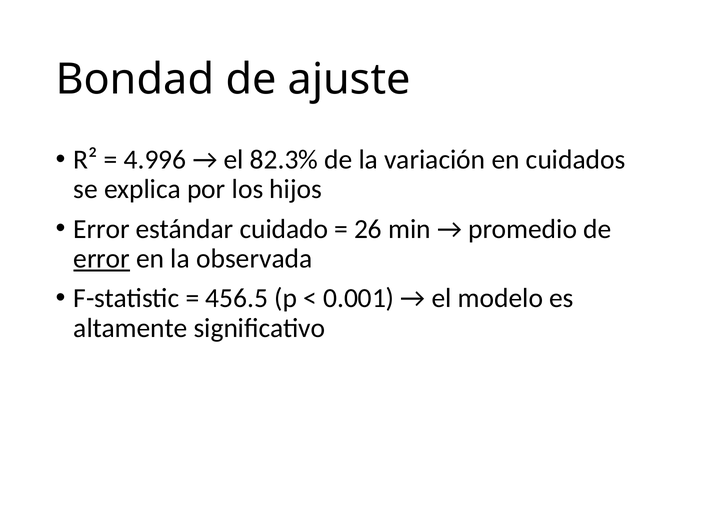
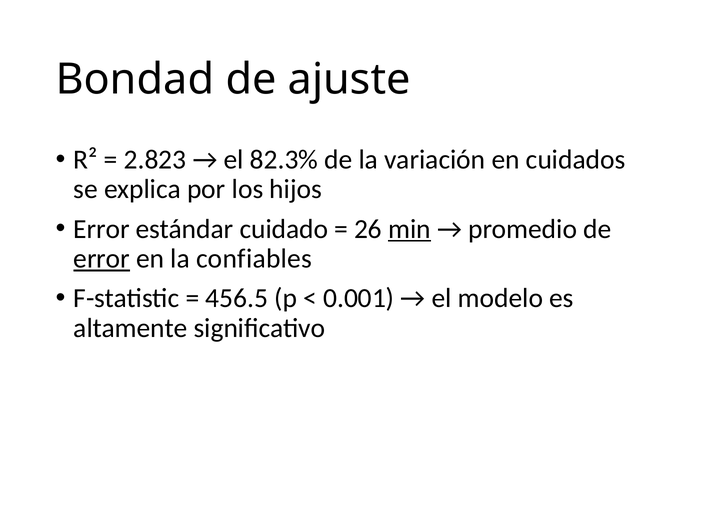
4.996: 4.996 -> 2.823
min underline: none -> present
observada: observada -> confiables
